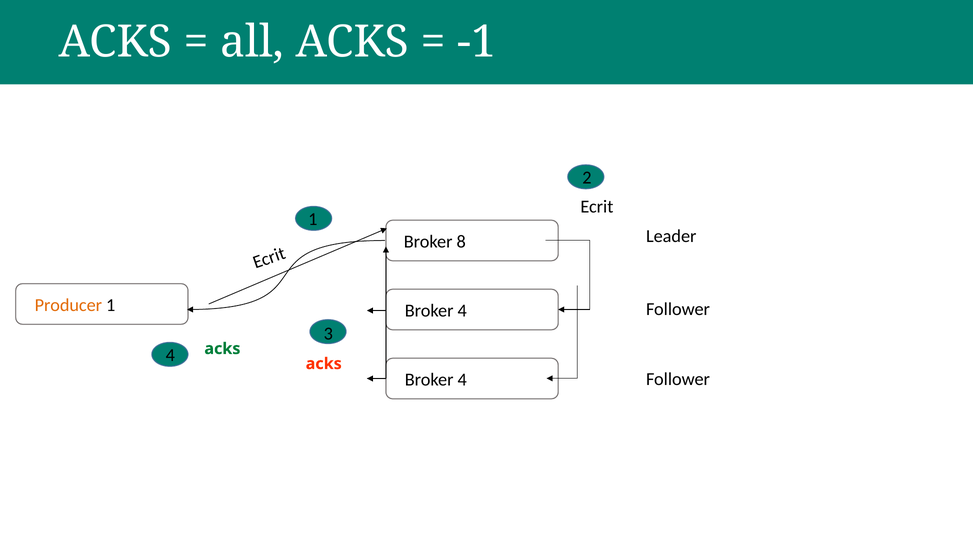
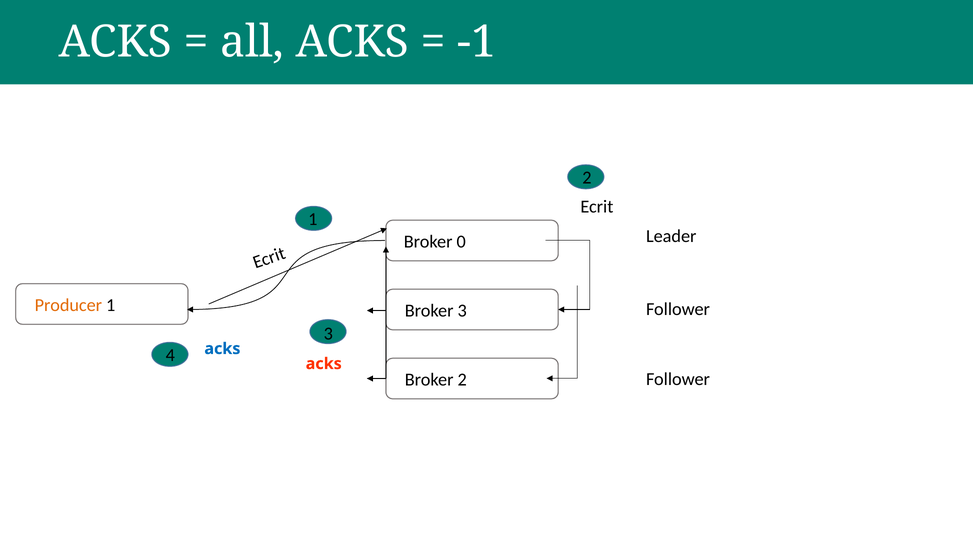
8: 8 -> 0
4 at (462, 310): 4 -> 3
acks at (222, 348) colour: green -> blue
4 at (462, 379): 4 -> 2
